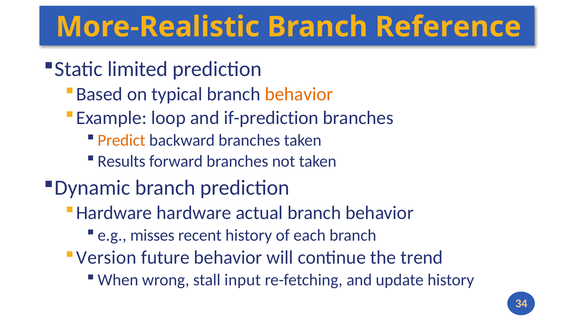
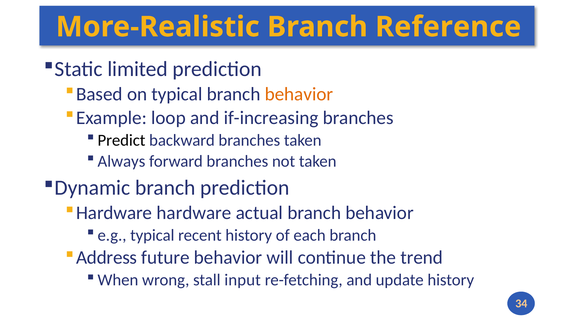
if-prediction: if-prediction -> if-increasing
Predict colour: orange -> black
Results: Results -> Always
e.g misses: misses -> typical
Version: Version -> Address
